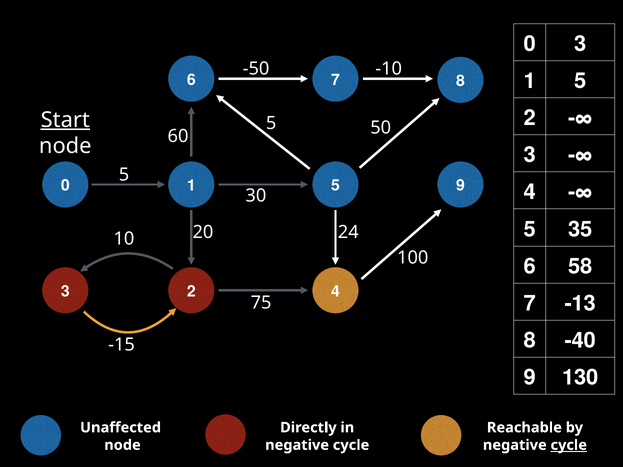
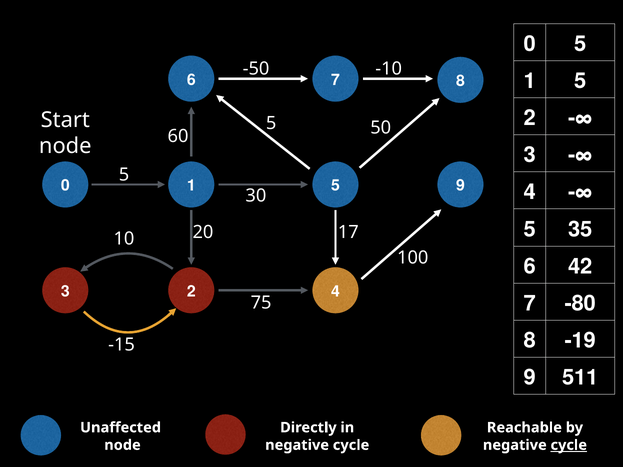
3 at (580, 44): 3 -> 5
Start underline: present -> none
24: 24 -> 17
58: 58 -> 42
-13: -13 -> -80
-40: -40 -> -19
130: 130 -> 511
